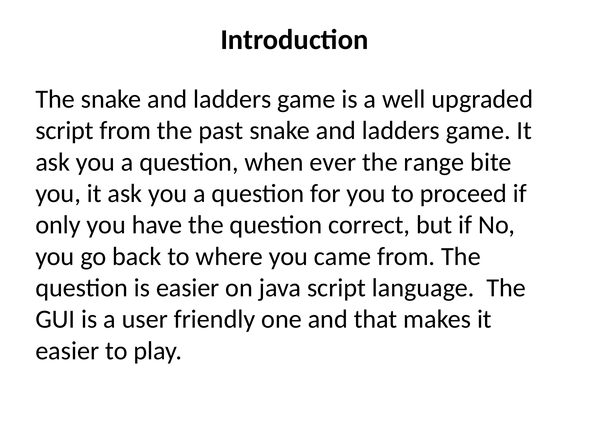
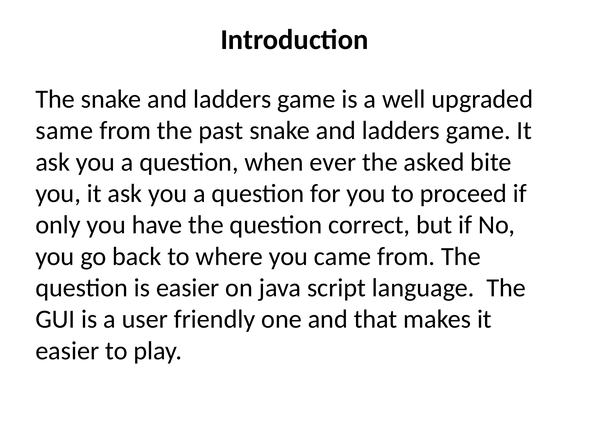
script at (65, 130): script -> same
range: range -> asked
